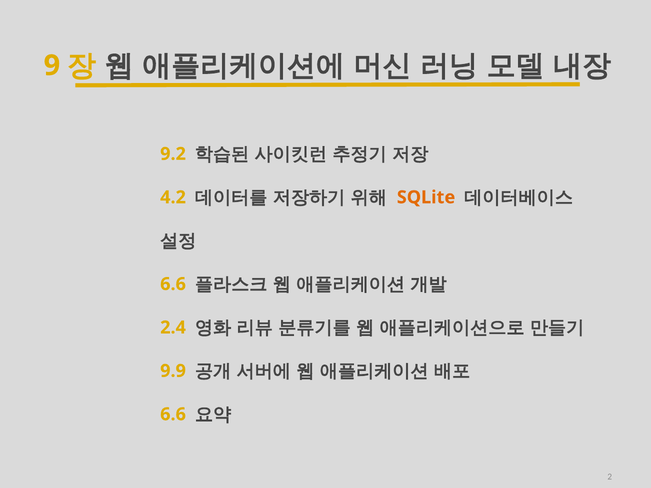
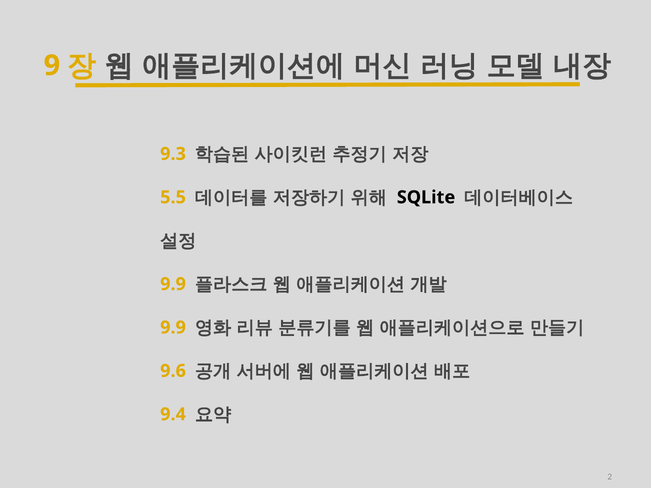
9.2: 9.2 -> 9.3
4.2: 4.2 -> 5.5
SQLite colour: orange -> black
6.6 at (173, 284): 6.6 -> 9.9
2.4 at (173, 328): 2.4 -> 9.9
9.9: 9.9 -> 9.6
6.6 at (173, 414): 6.6 -> 9.4
